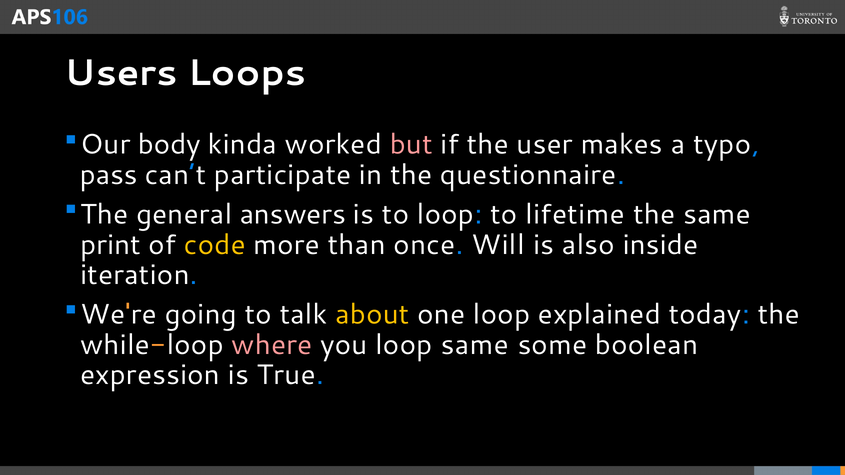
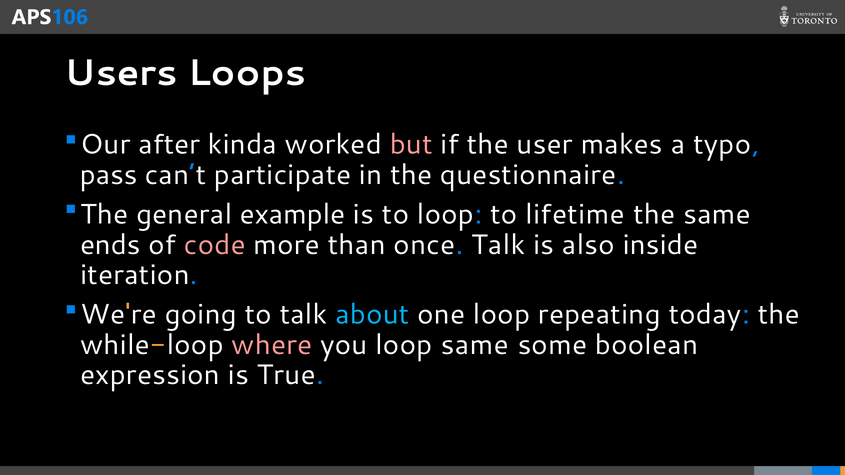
body: body -> after
answers: answers -> example
print: print -> ends
code colour: yellow -> pink
once Will: Will -> Talk
about colour: yellow -> light blue
explained: explained -> repeating
